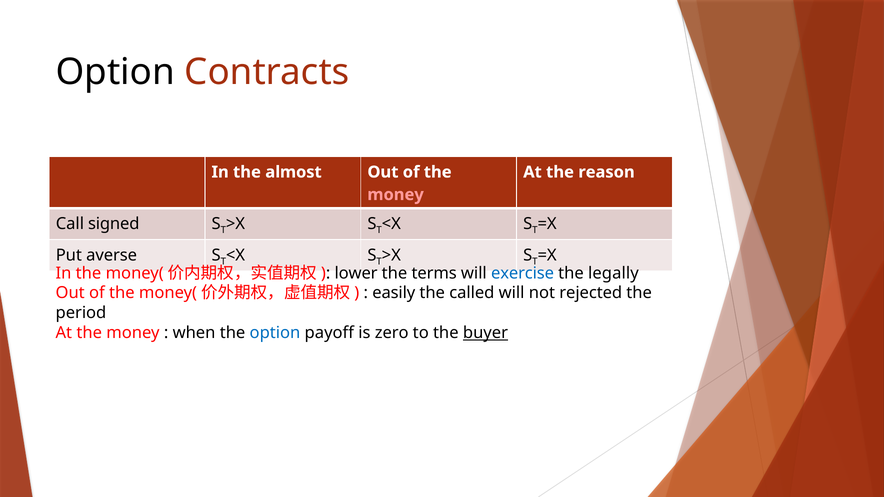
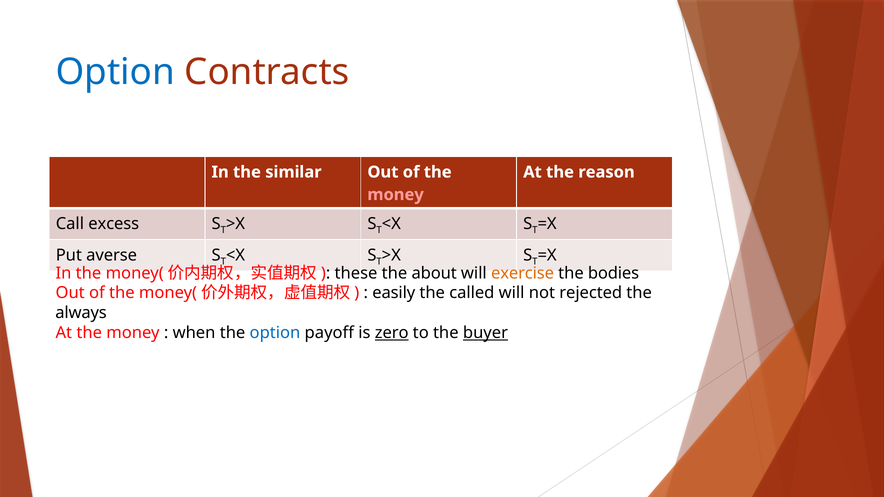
Option at (115, 72) colour: black -> blue
almost: almost -> similar
signed: signed -> excess
lower: lower -> these
terms: terms -> about
exercise colour: blue -> orange
legally: legally -> bodies
period: period -> always
zero underline: none -> present
